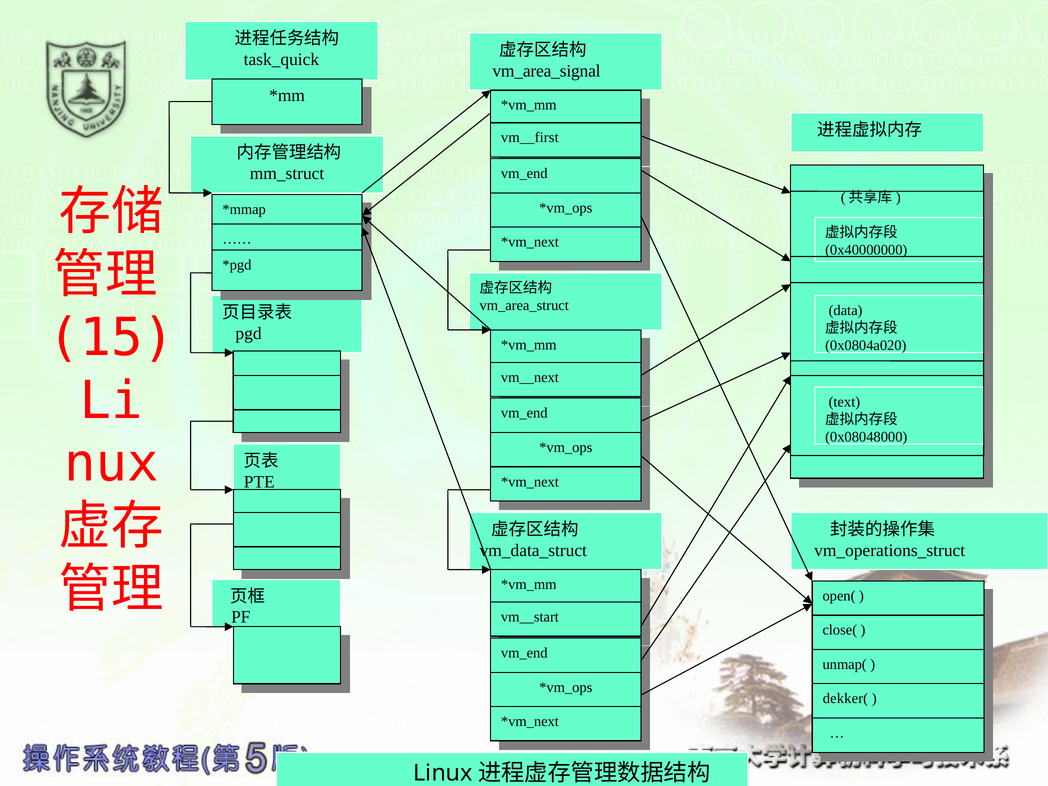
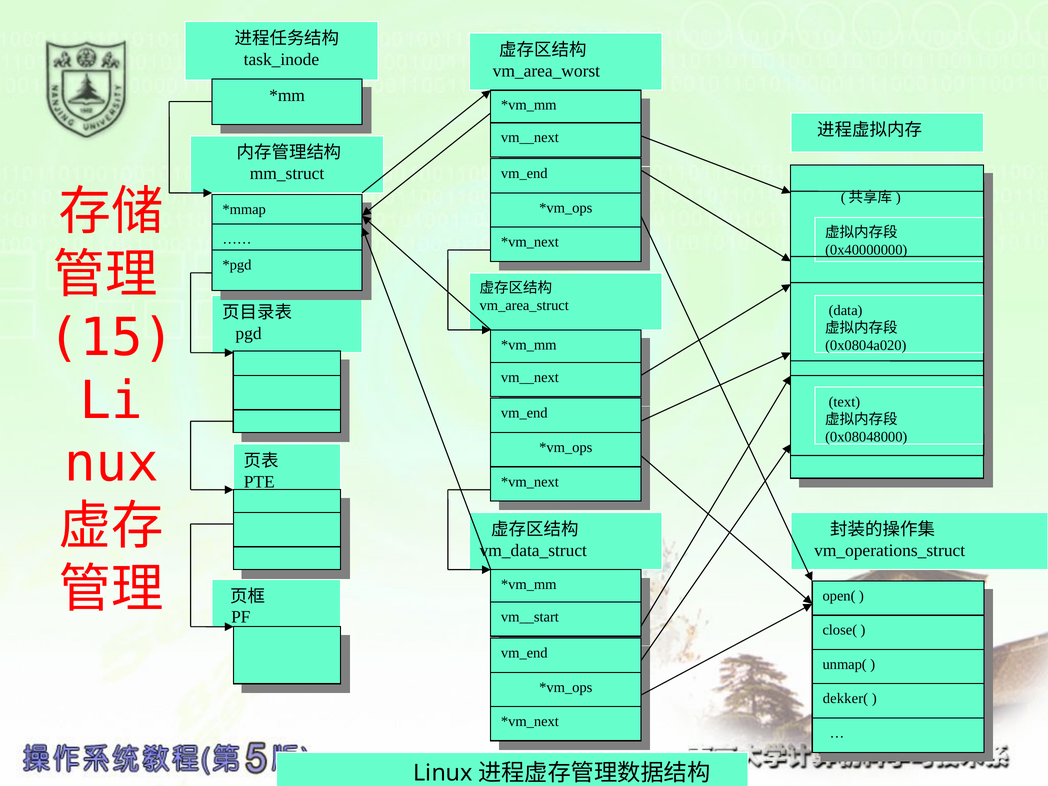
task_quick: task_quick -> task_inode
vm_area_signal: vm_area_signal -> vm_area_worst
vm__first at (530, 138): vm__first -> vm__next
